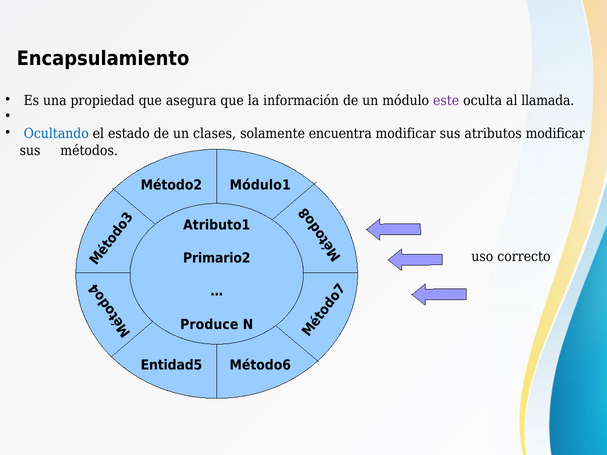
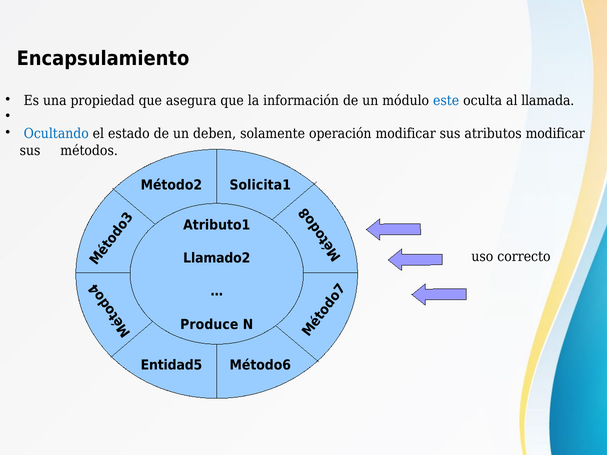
este colour: purple -> blue
clases: clases -> deben
encuentra: encuentra -> operación
Módulo1: Módulo1 -> Solicita1
Primario2: Primario2 -> Llamado2
